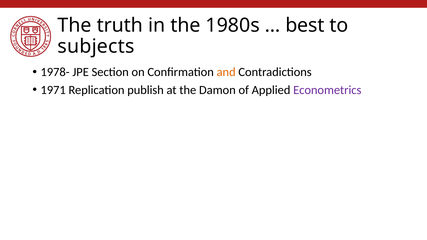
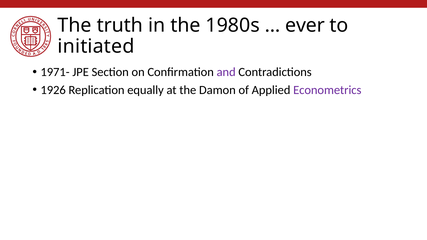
best: best -> ever
subjects: subjects -> initiated
1978-: 1978- -> 1971-
and colour: orange -> purple
1971: 1971 -> 1926
publish: publish -> equally
